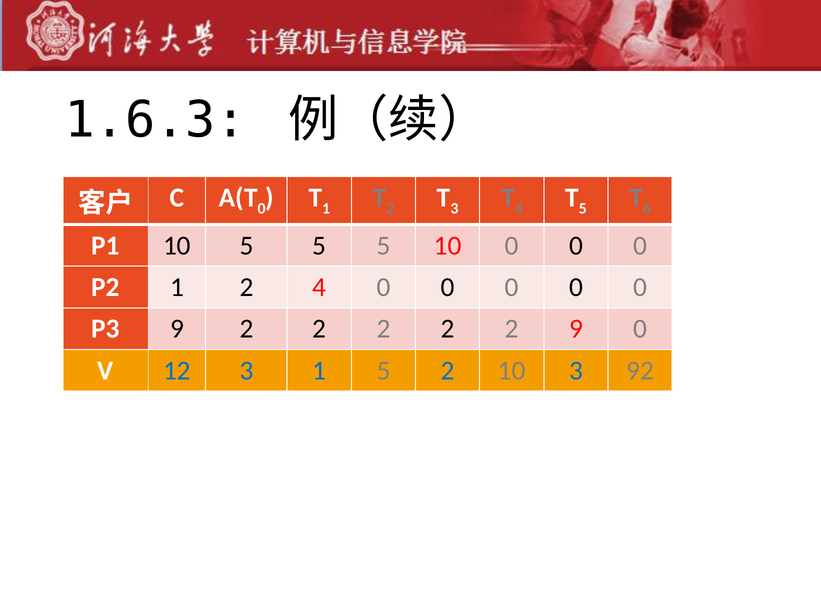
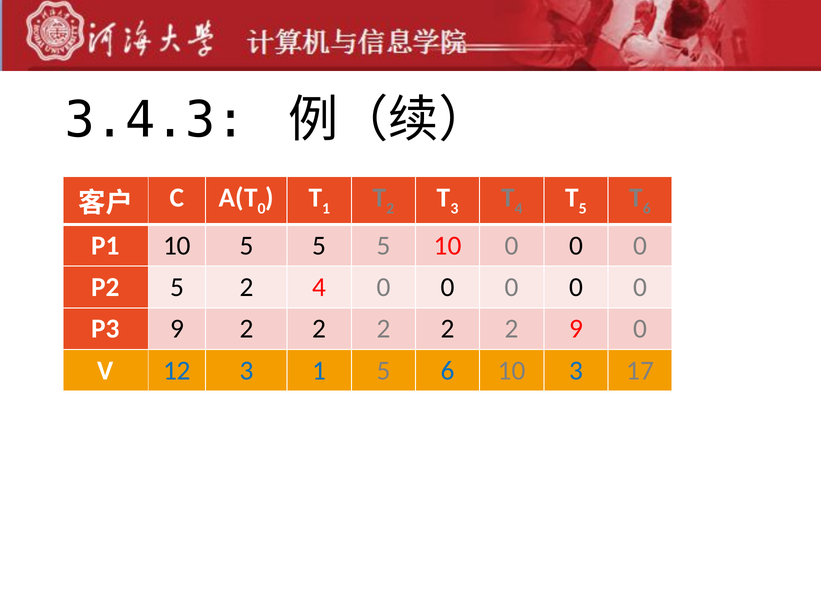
1.6.3: 1.6.3 -> 3.4.3
P2 1: 1 -> 5
5 2: 2 -> 6
92: 92 -> 17
